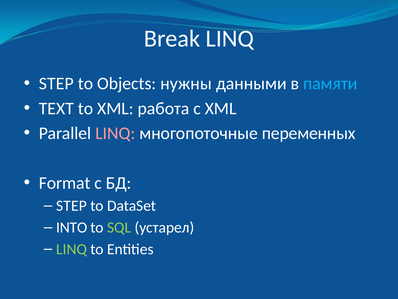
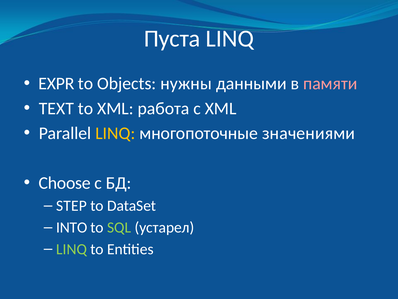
Break: Break -> Пуста
STEP at (56, 84): STEP -> EXPR
памяти colour: light blue -> pink
LINQ at (115, 133) colour: pink -> yellow
переменных: переменных -> значениями
Format: Format -> Choose
